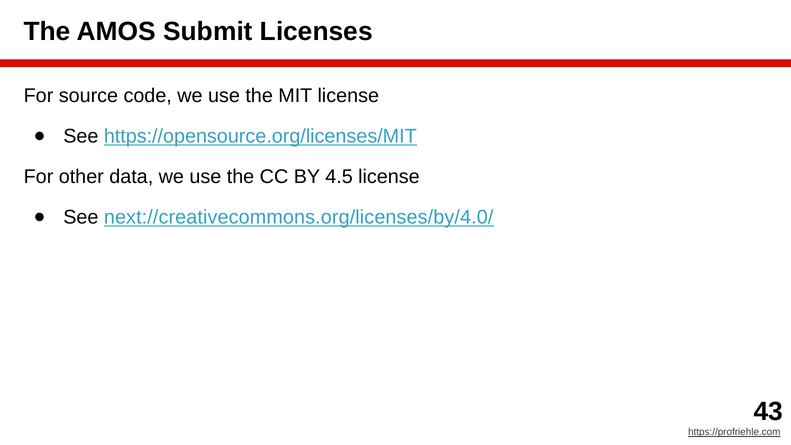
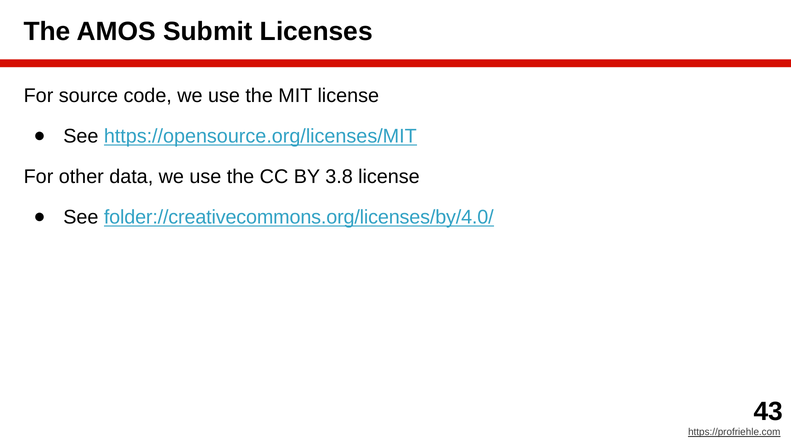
4.5: 4.5 -> 3.8
next://creativecommons.org/licenses/by/4.0/: next://creativecommons.org/licenses/by/4.0/ -> folder://creativecommons.org/licenses/by/4.0/
